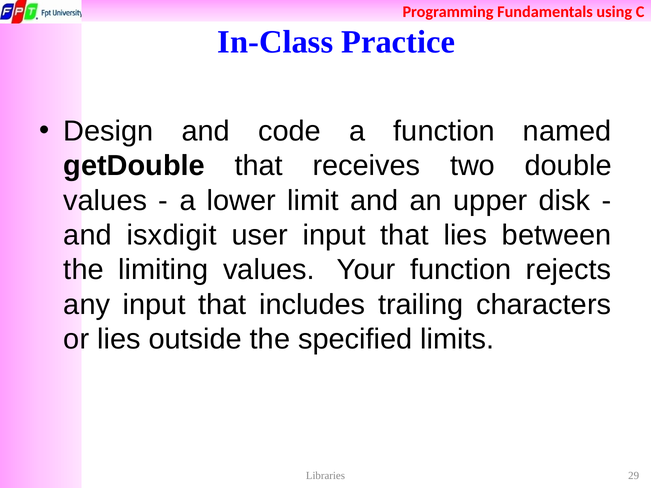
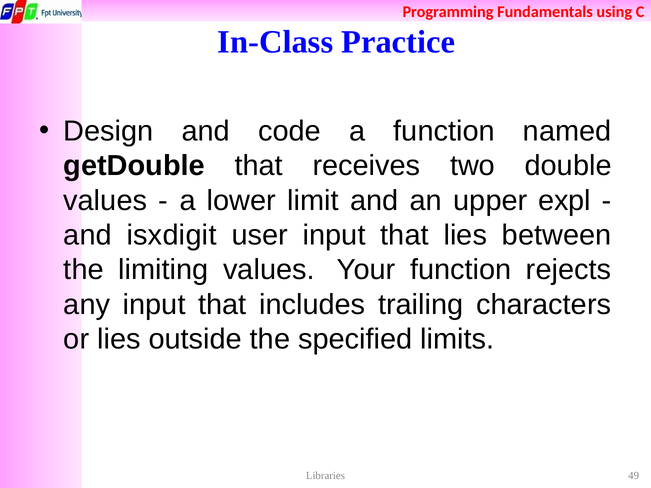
disk: disk -> expl
29: 29 -> 49
